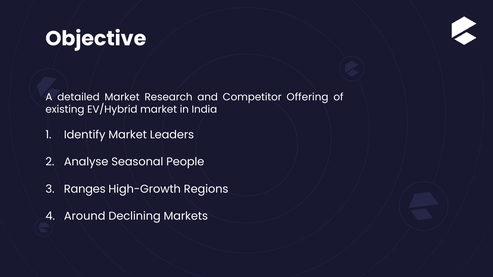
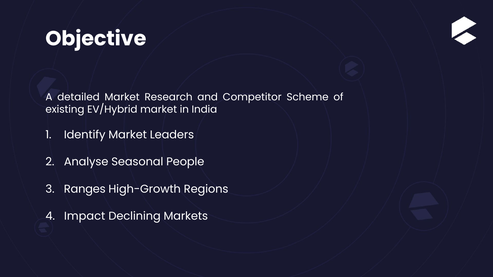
Offering: Offering -> Scheme
Around: Around -> Impact
